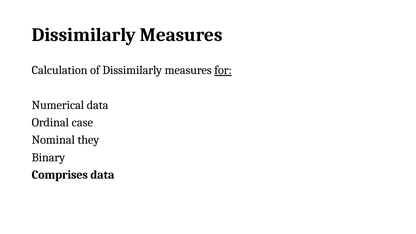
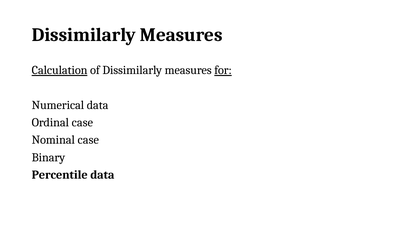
Calculation underline: none -> present
Nominal they: they -> case
Comprises: Comprises -> Percentile
